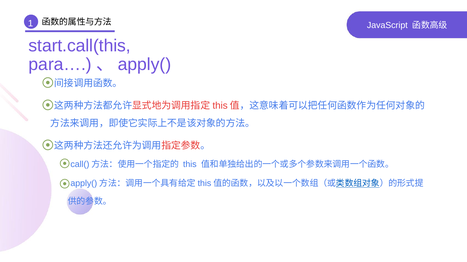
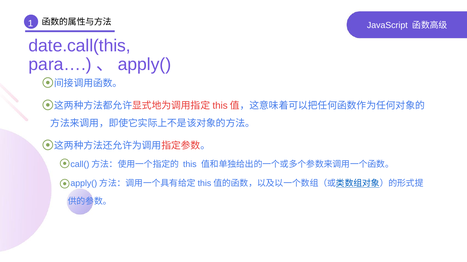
start.call(this: start.call(this -> date.call(this
